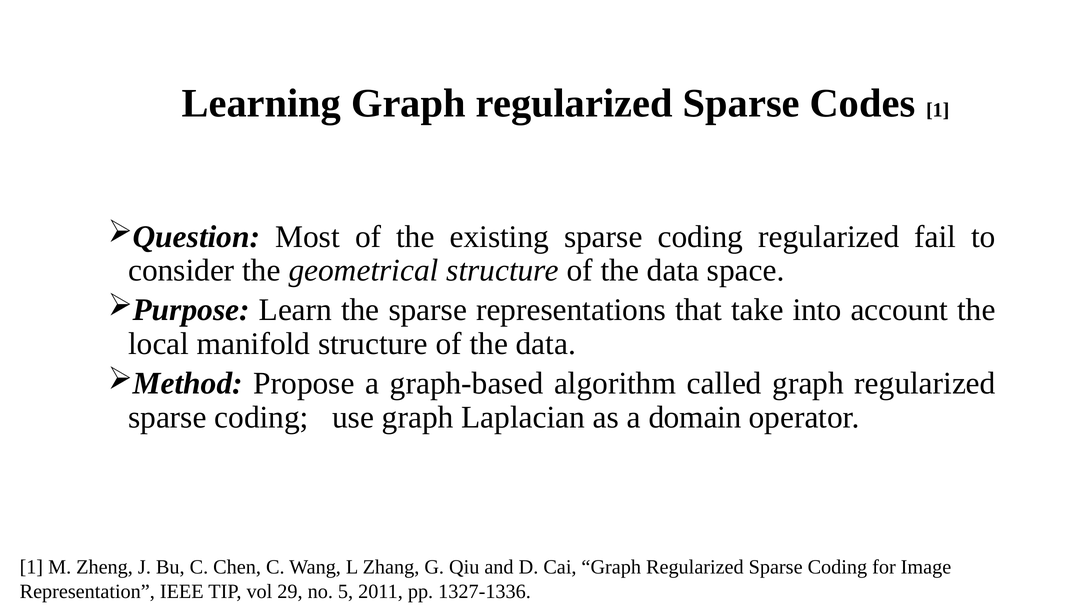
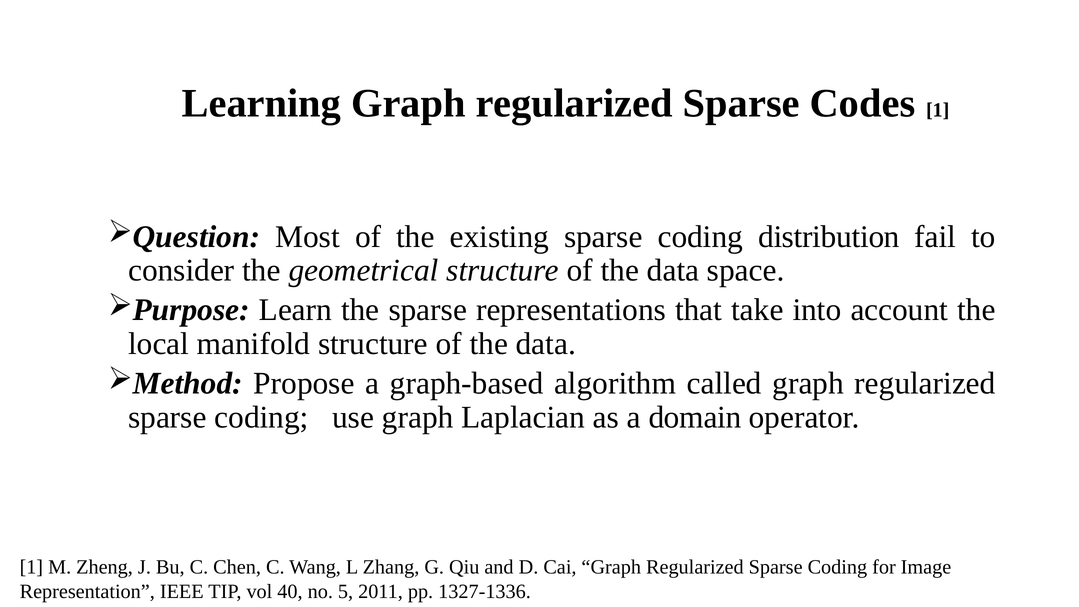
coding regularized: regularized -> distribution
29: 29 -> 40
